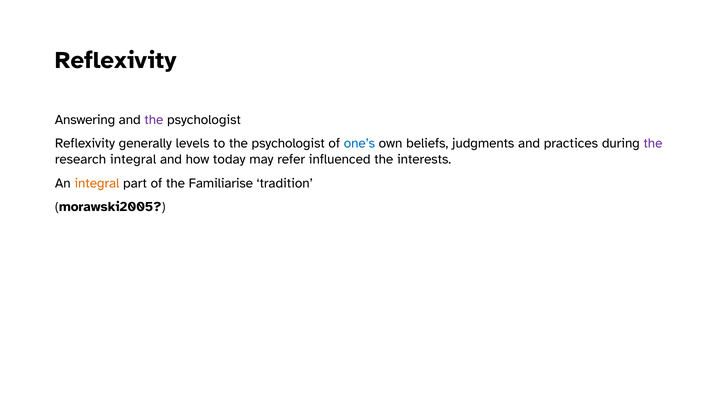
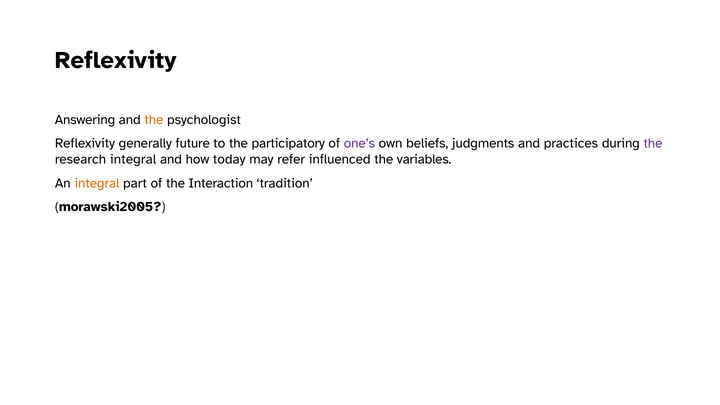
the at (154, 120) colour: purple -> orange
levels: levels -> future
to the psychologist: psychologist -> participatory
one’s colour: blue -> purple
interests: interests -> variables
Familiarise: Familiarise -> Interaction
